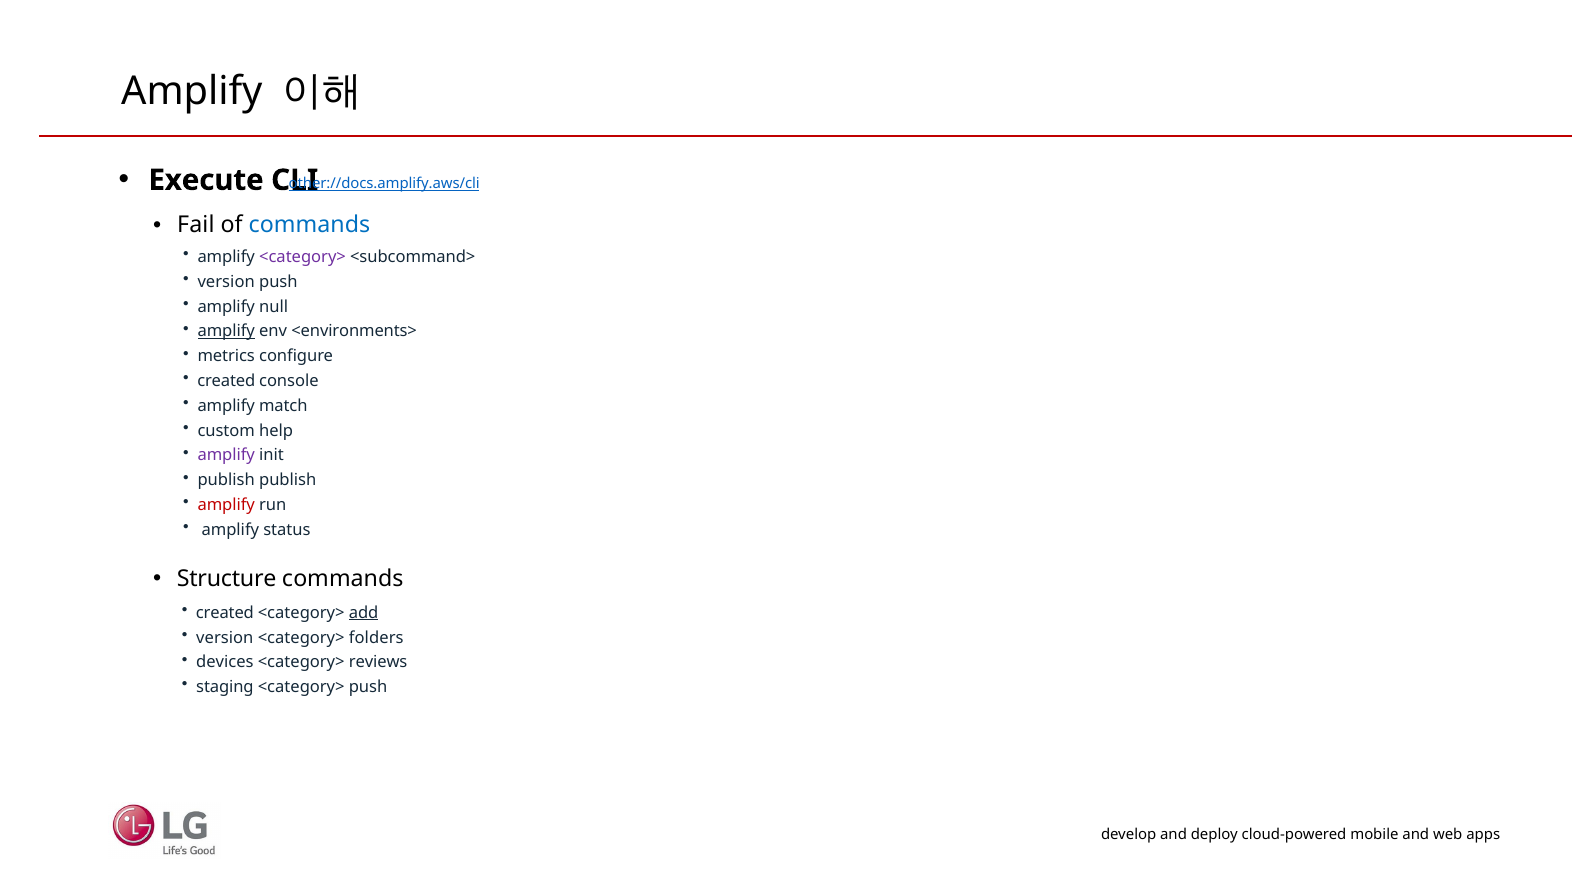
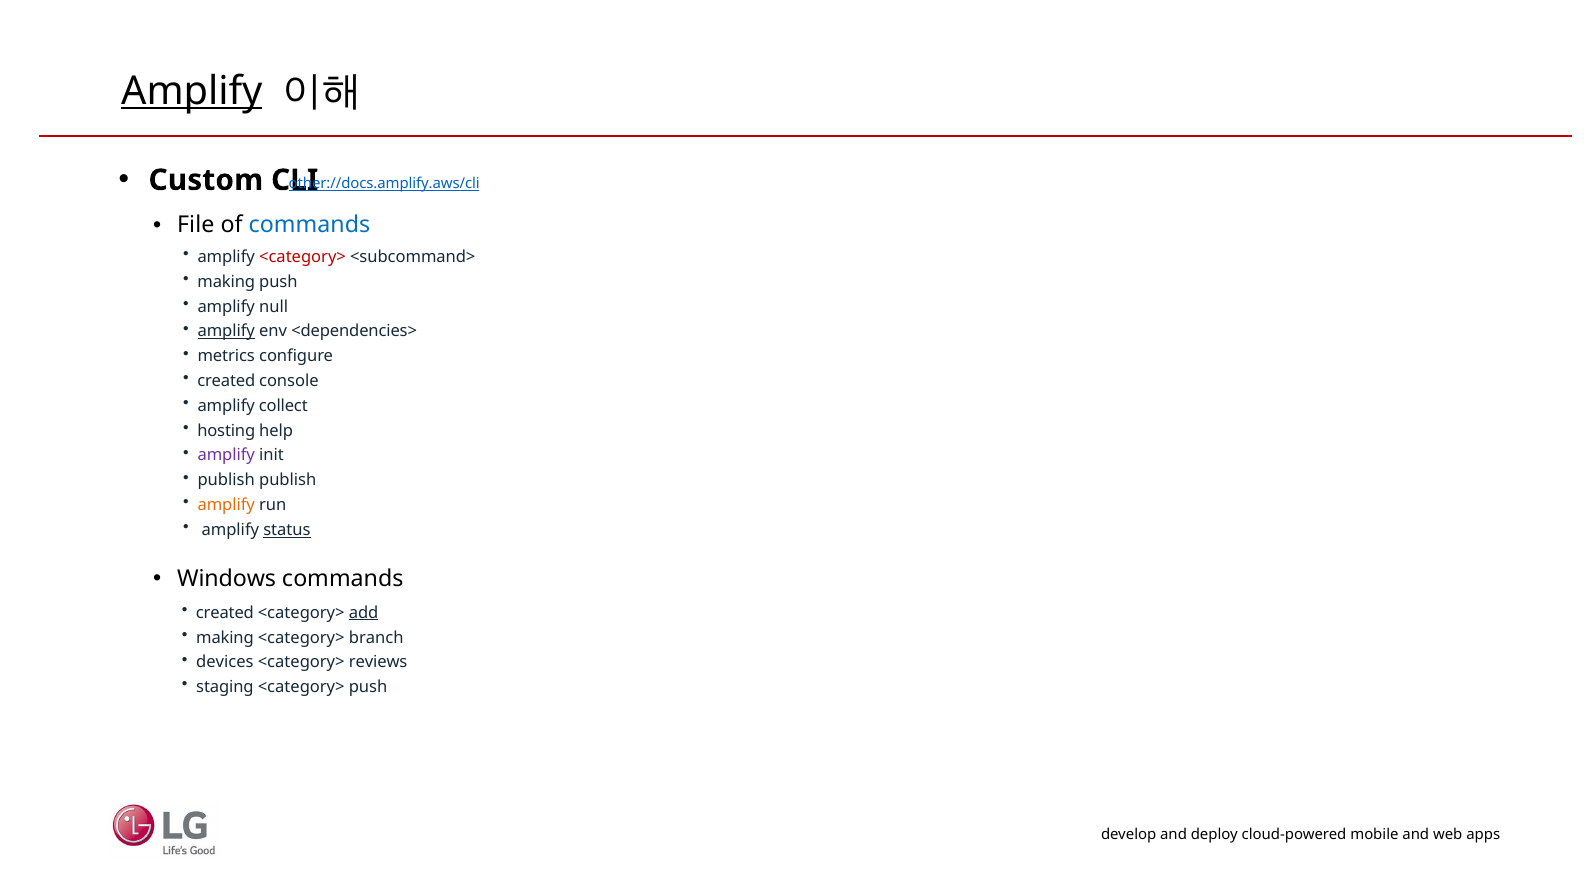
Amplify at (192, 91) underline: none -> present
Execute: Execute -> Custom
Fail: Fail -> File
<category> at (303, 257) colour: purple -> red
version at (226, 282): version -> making
<environments>: <environments> -> <dependencies>
match: match -> collect
custom: custom -> hosting
amplify at (226, 505) colour: red -> orange
status underline: none -> present
Structure: Structure -> Windows
version at (225, 638): version -> making
folders: folders -> branch
